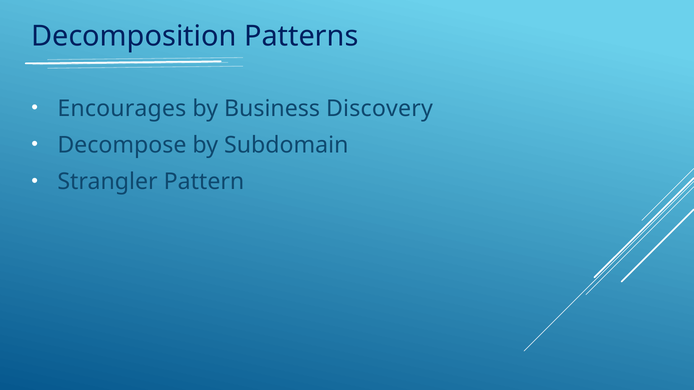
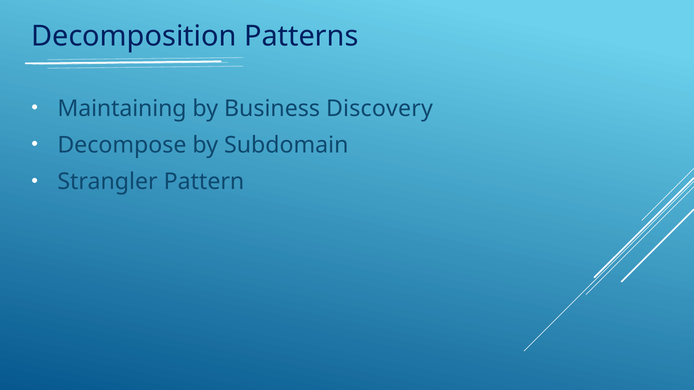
Encourages: Encourages -> Maintaining
